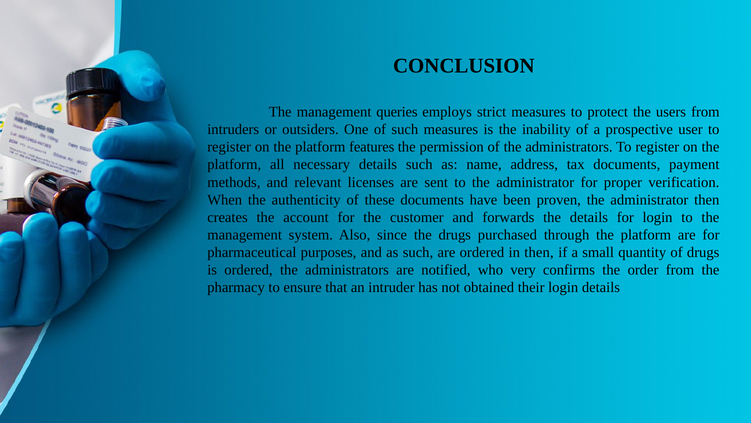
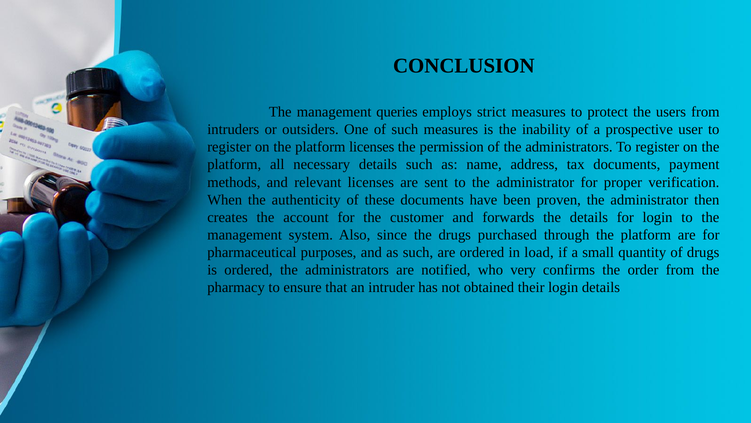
platform features: features -> licenses
in then: then -> load
